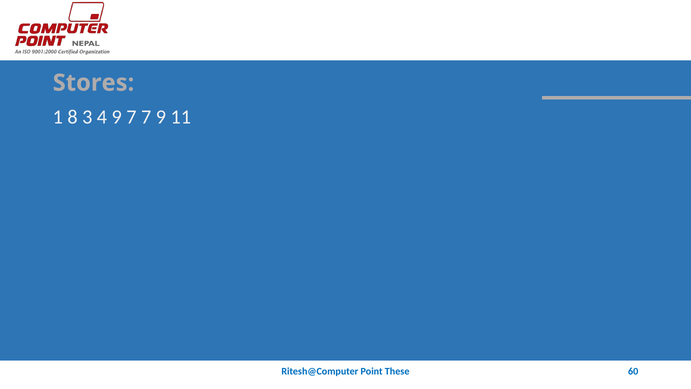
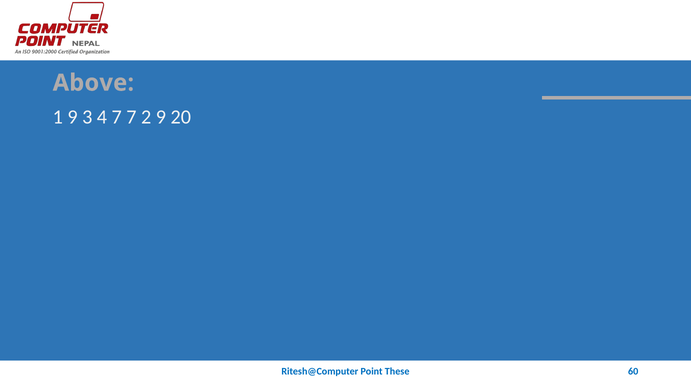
Stores: Stores -> Above
1 8: 8 -> 9
4 9: 9 -> 7
7 7: 7 -> 2
11: 11 -> 20
